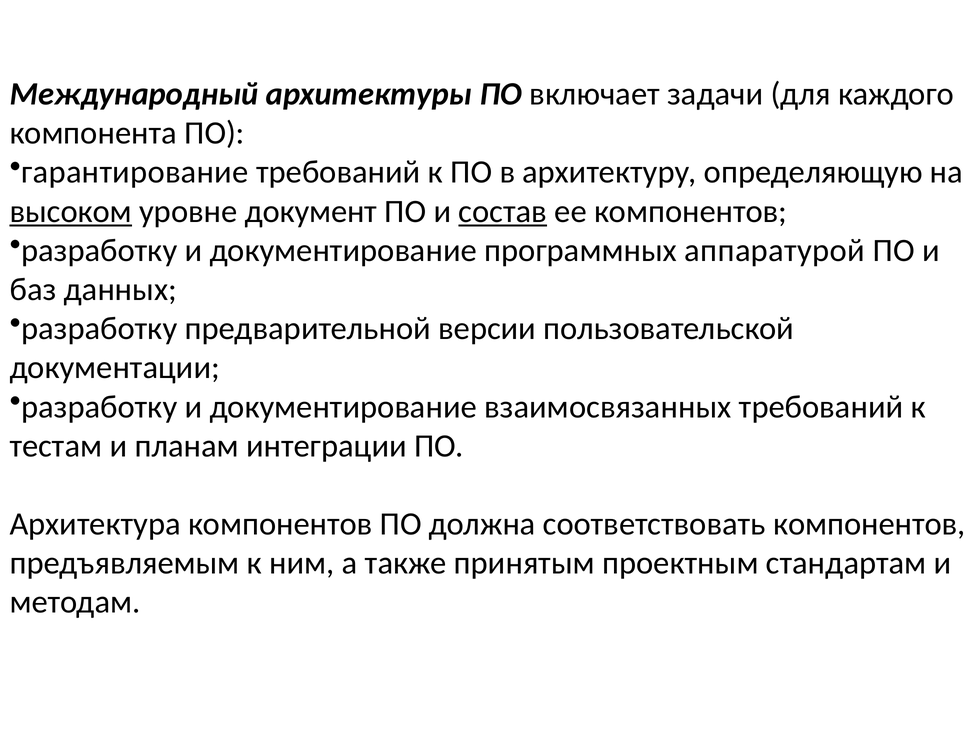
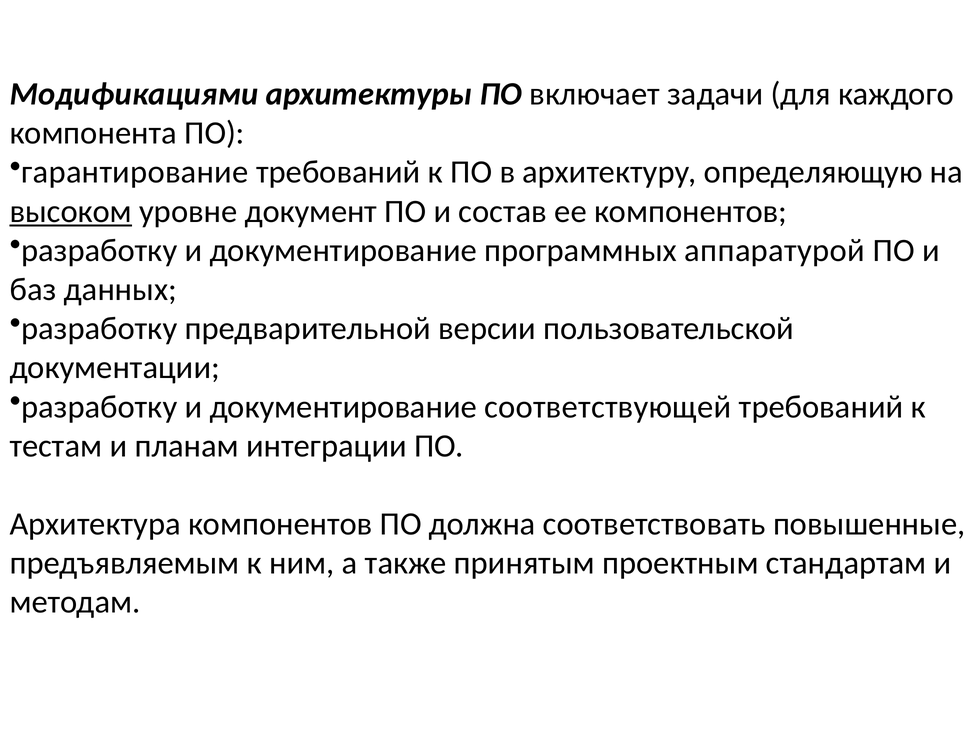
Международный: Международный -> Модификациями
состав underline: present -> none
взаимосвязанных: взаимосвязанных -> соответствующей
соответствовать компонентов: компонентов -> повышенные
